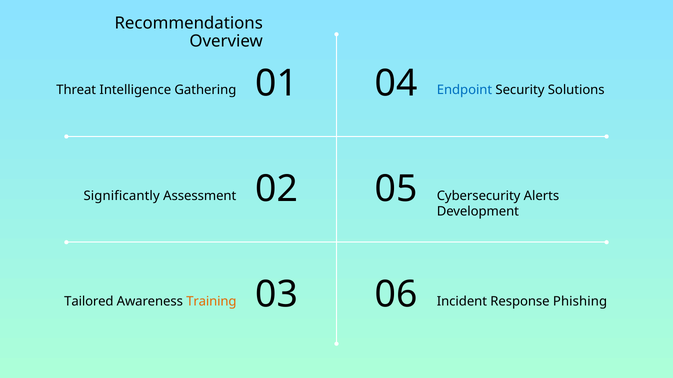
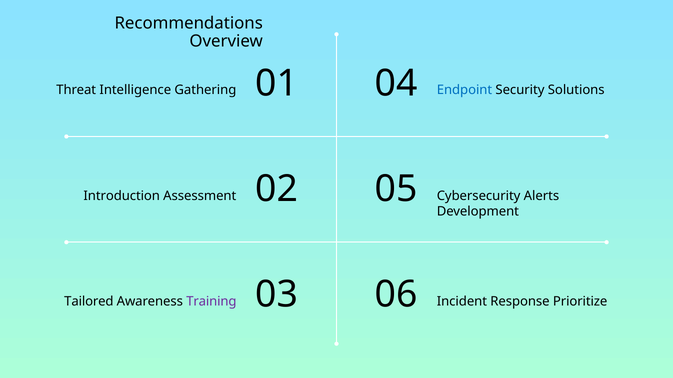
Significantly: Significantly -> Introduction
Training colour: orange -> purple
Phishing: Phishing -> Prioritize
